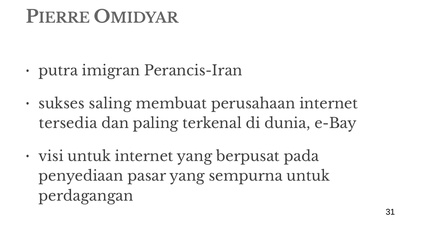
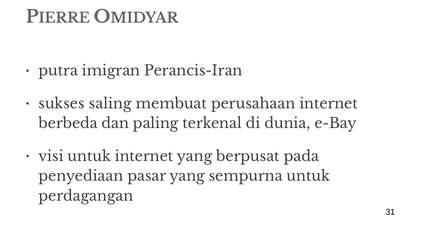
tersedia: tersedia -> berbeda
